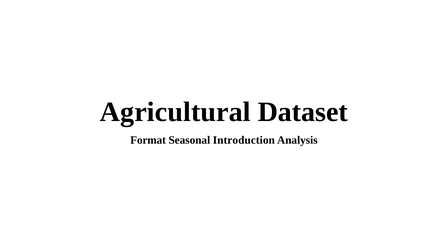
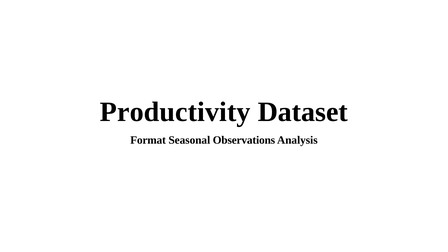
Agricultural: Agricultural -> Productivity
Introduction: Introduction -> Observations
